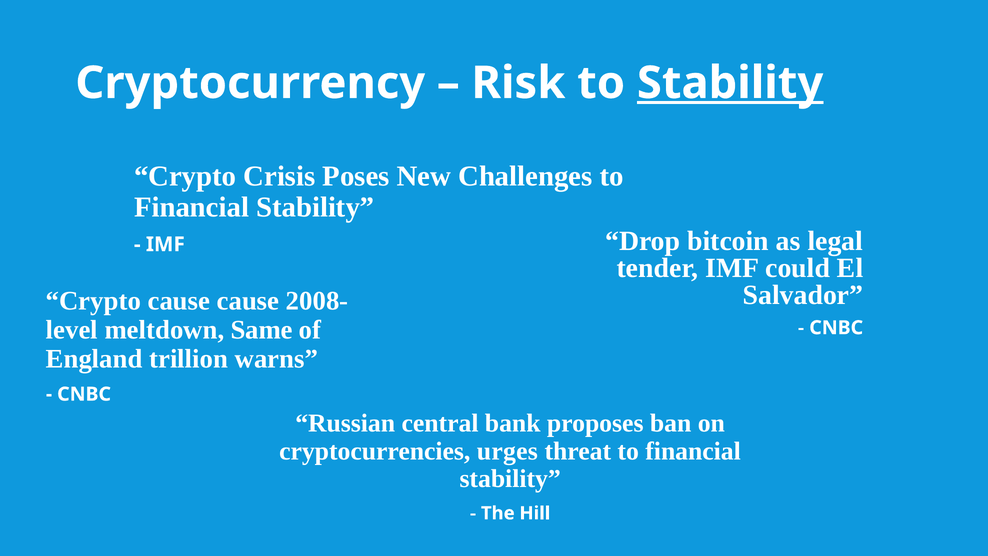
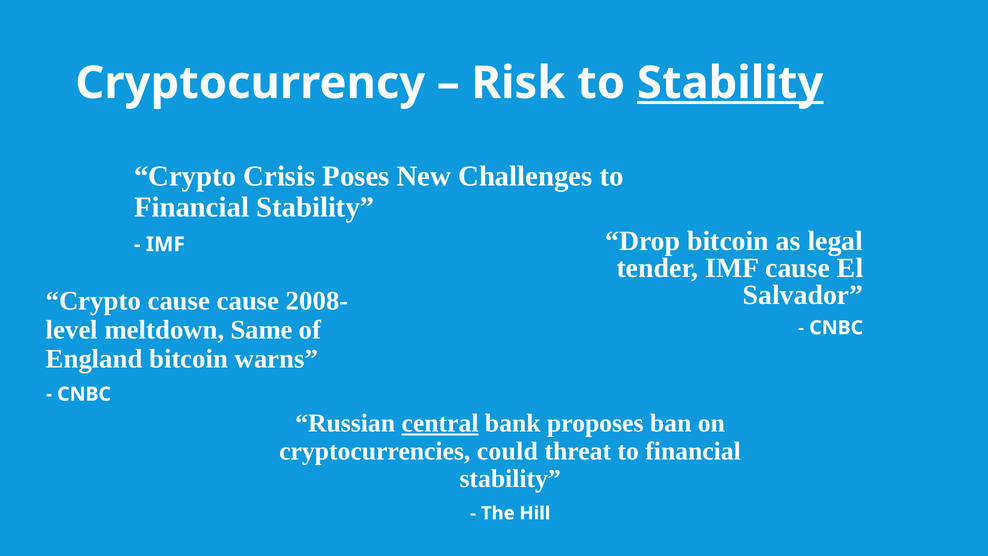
IMF could: could -> cause
England trillion: trillion -> bitcoin
central underline: none -> present
urges: urges -> could
